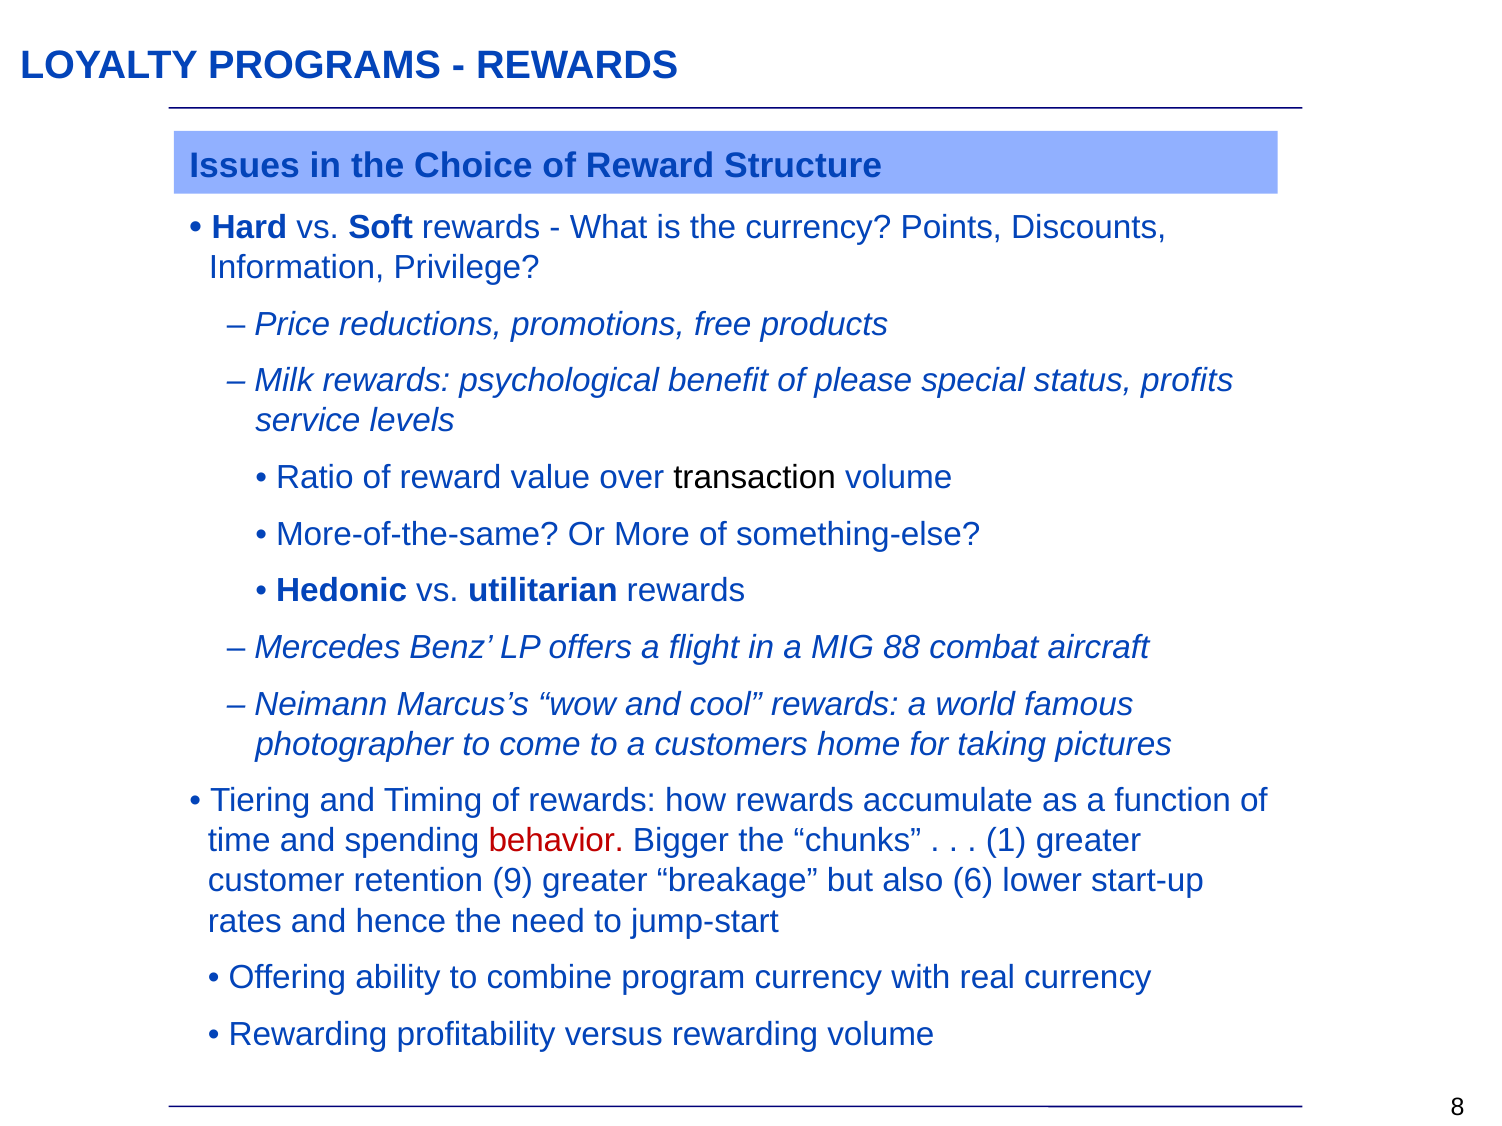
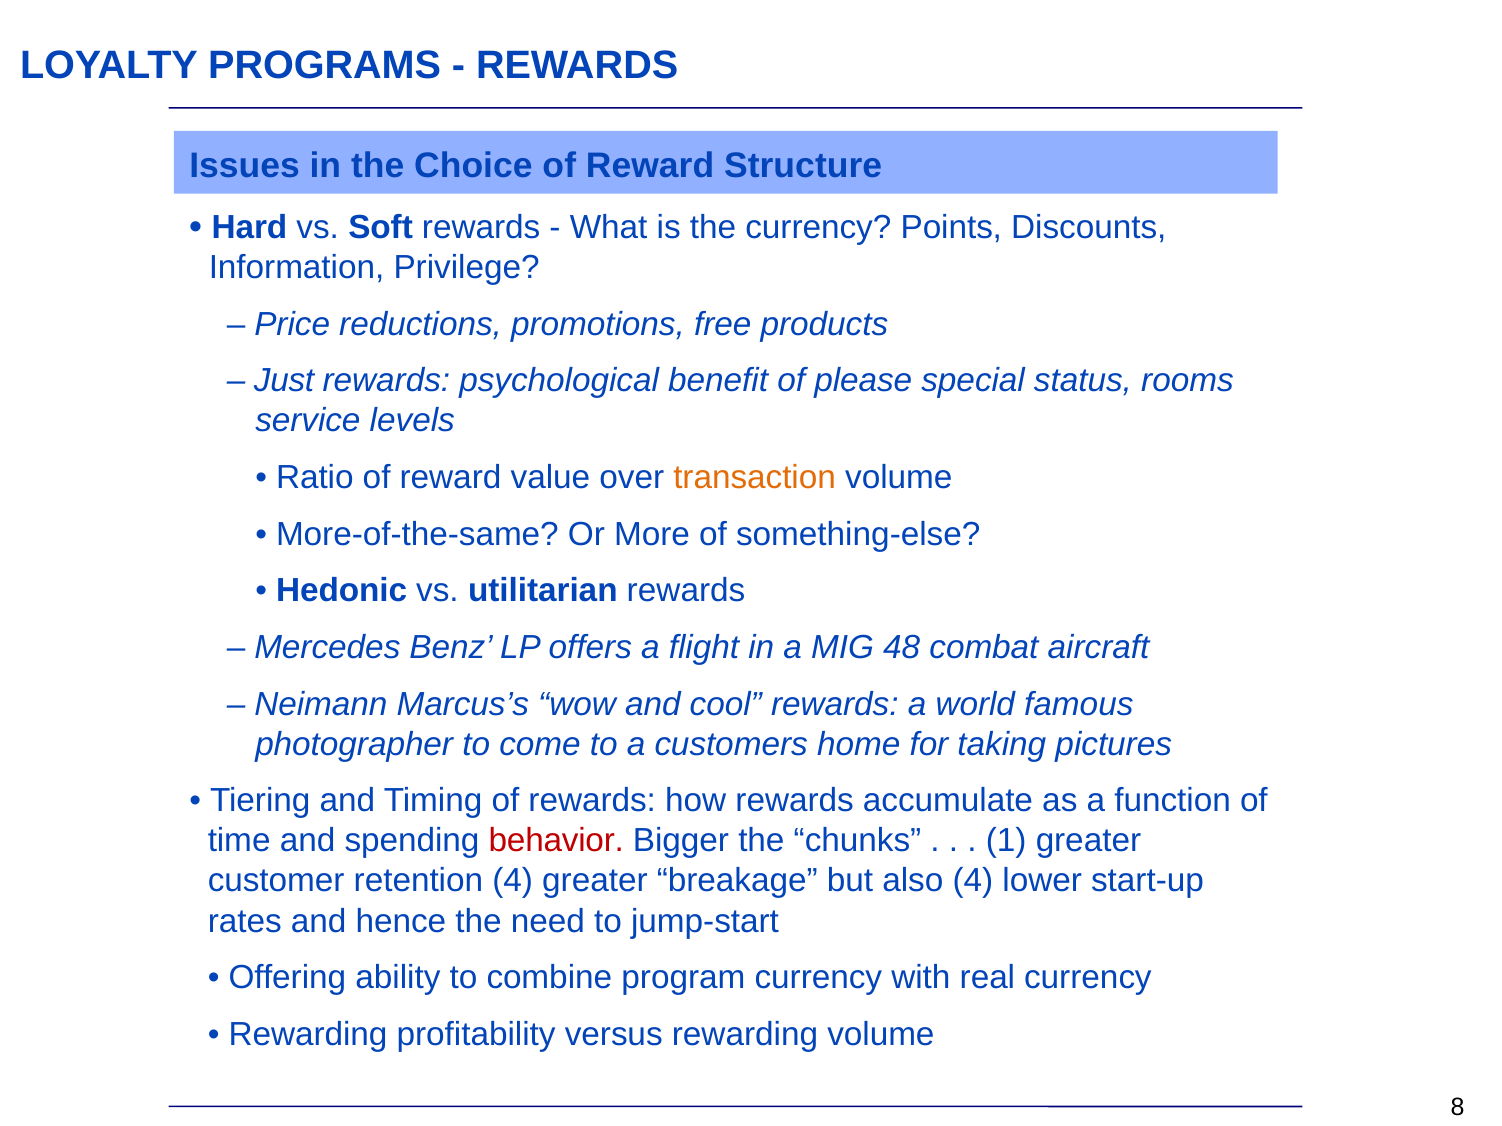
Milk: Milk -> Just
profits: profits -> rooms
transaction colour: black -> orange
88: 88 -> 48
retention 9: 9 -> 4
also 6: 6 -> 4
